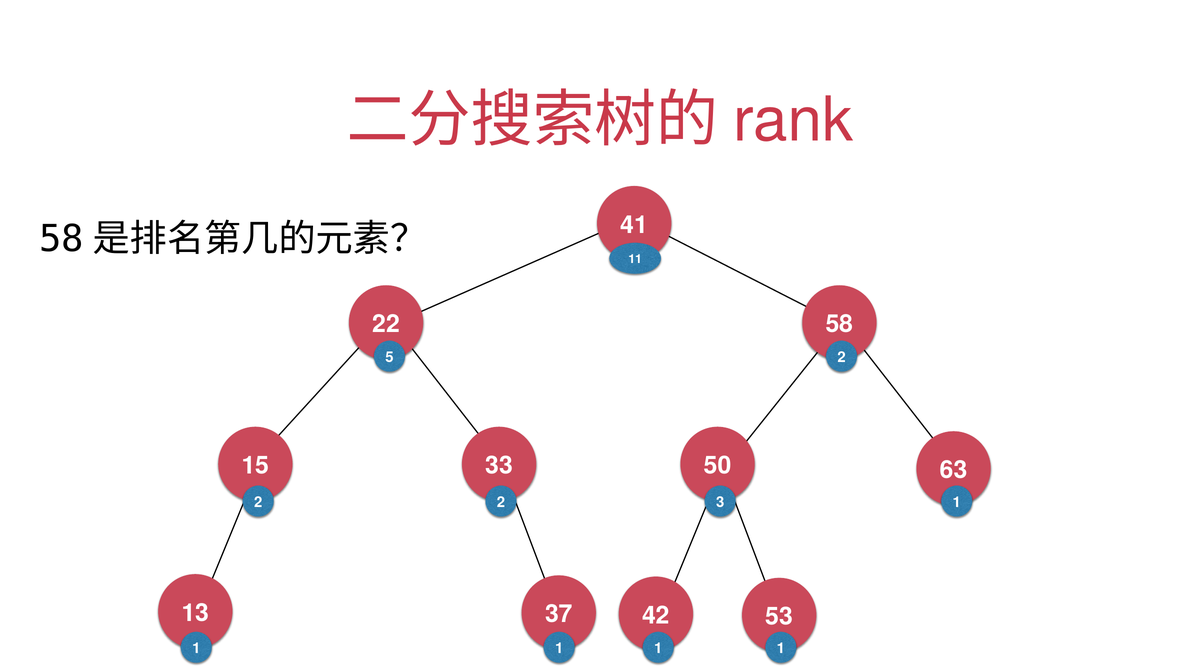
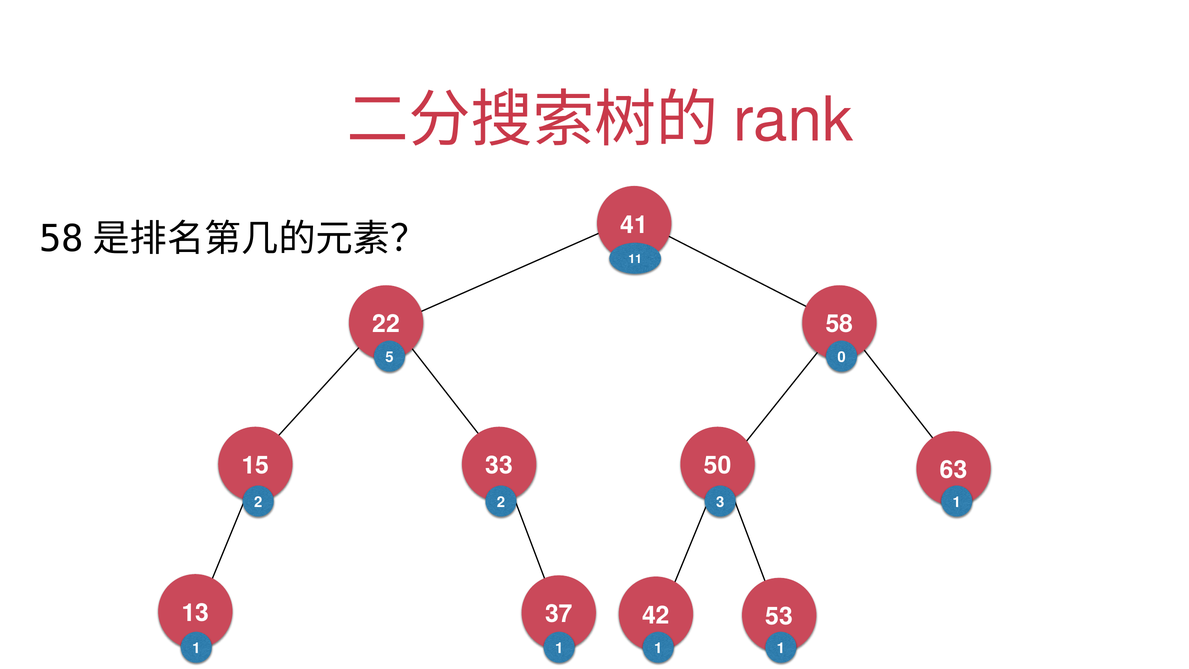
5 2: 2 -> 0
